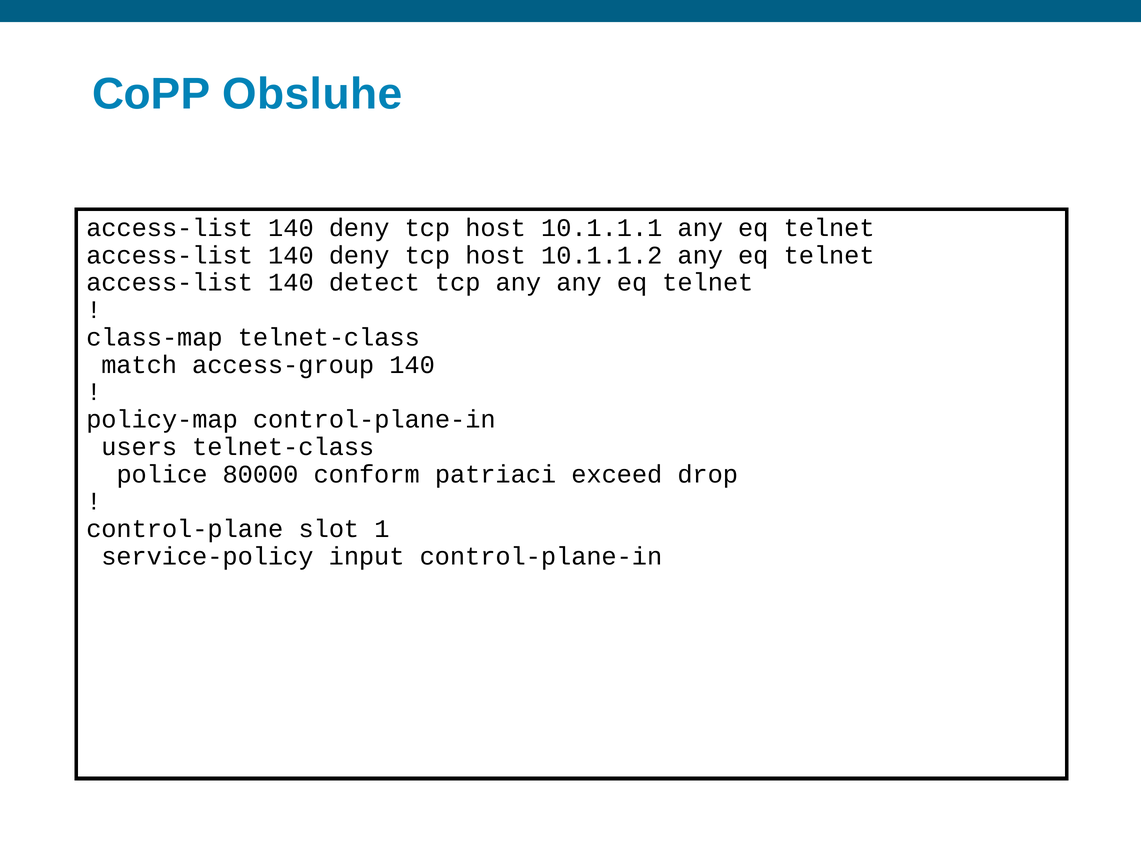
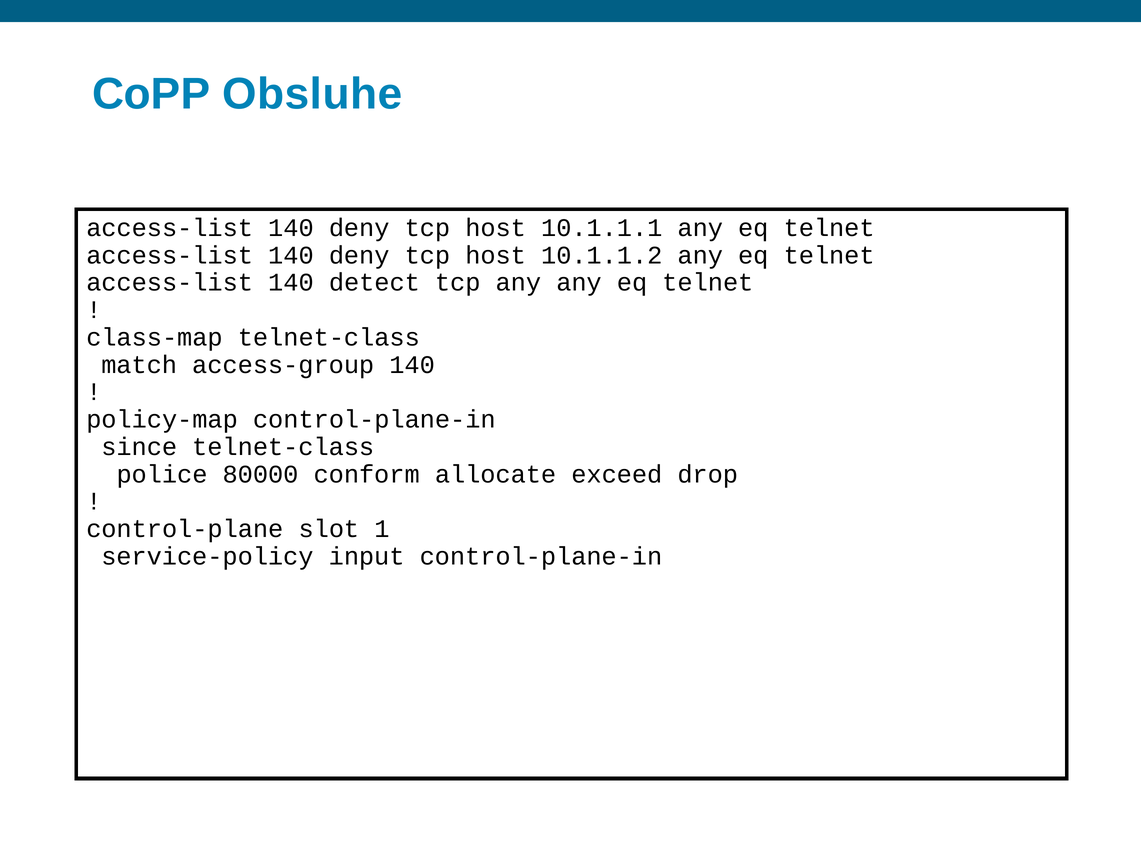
users: users -> since
patriaci: patriaci -> allocate
